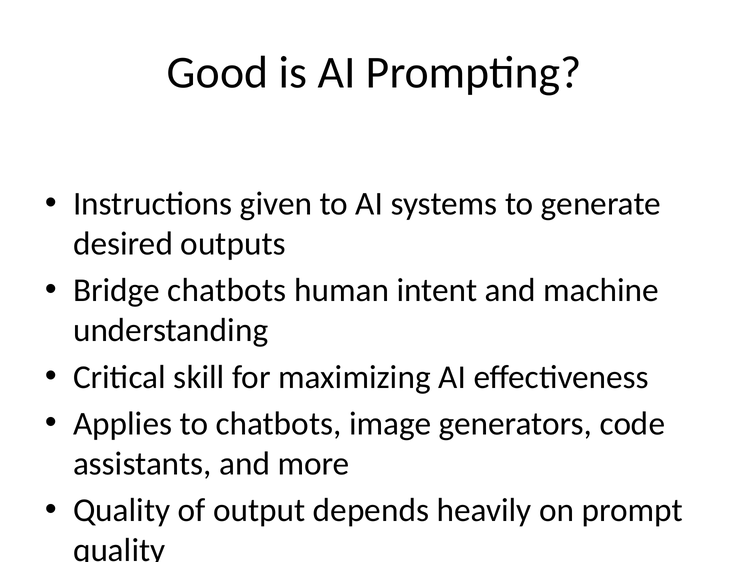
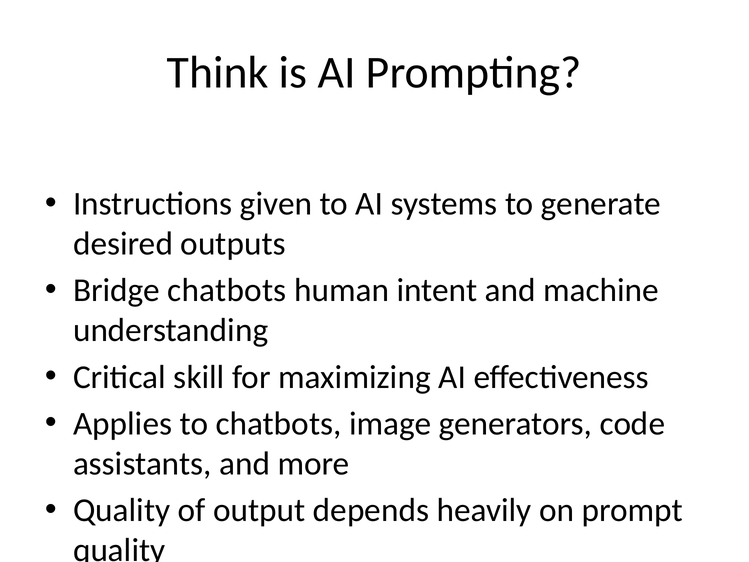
Good: Good -> Think
